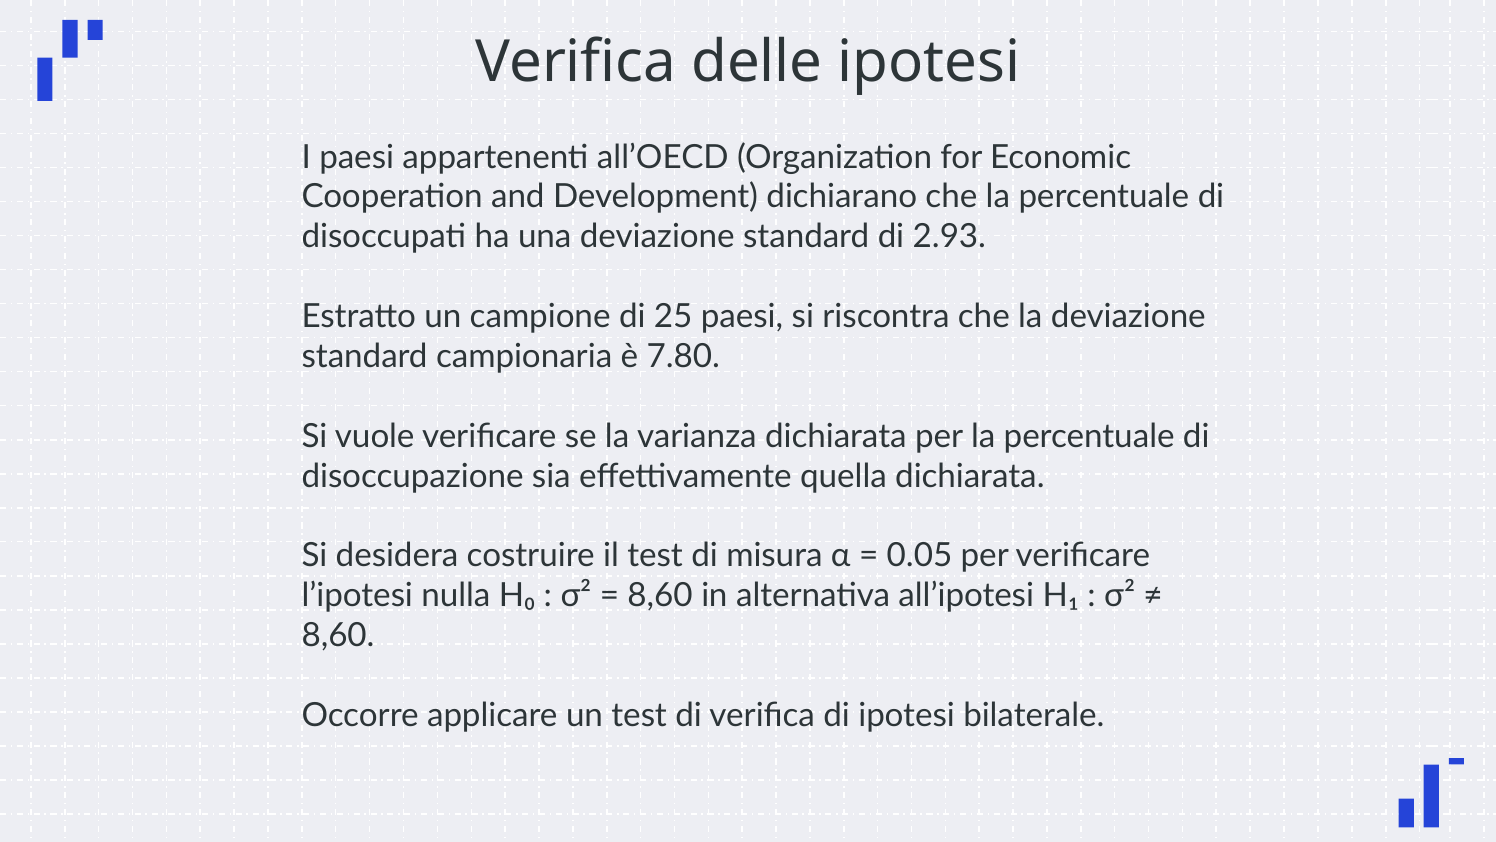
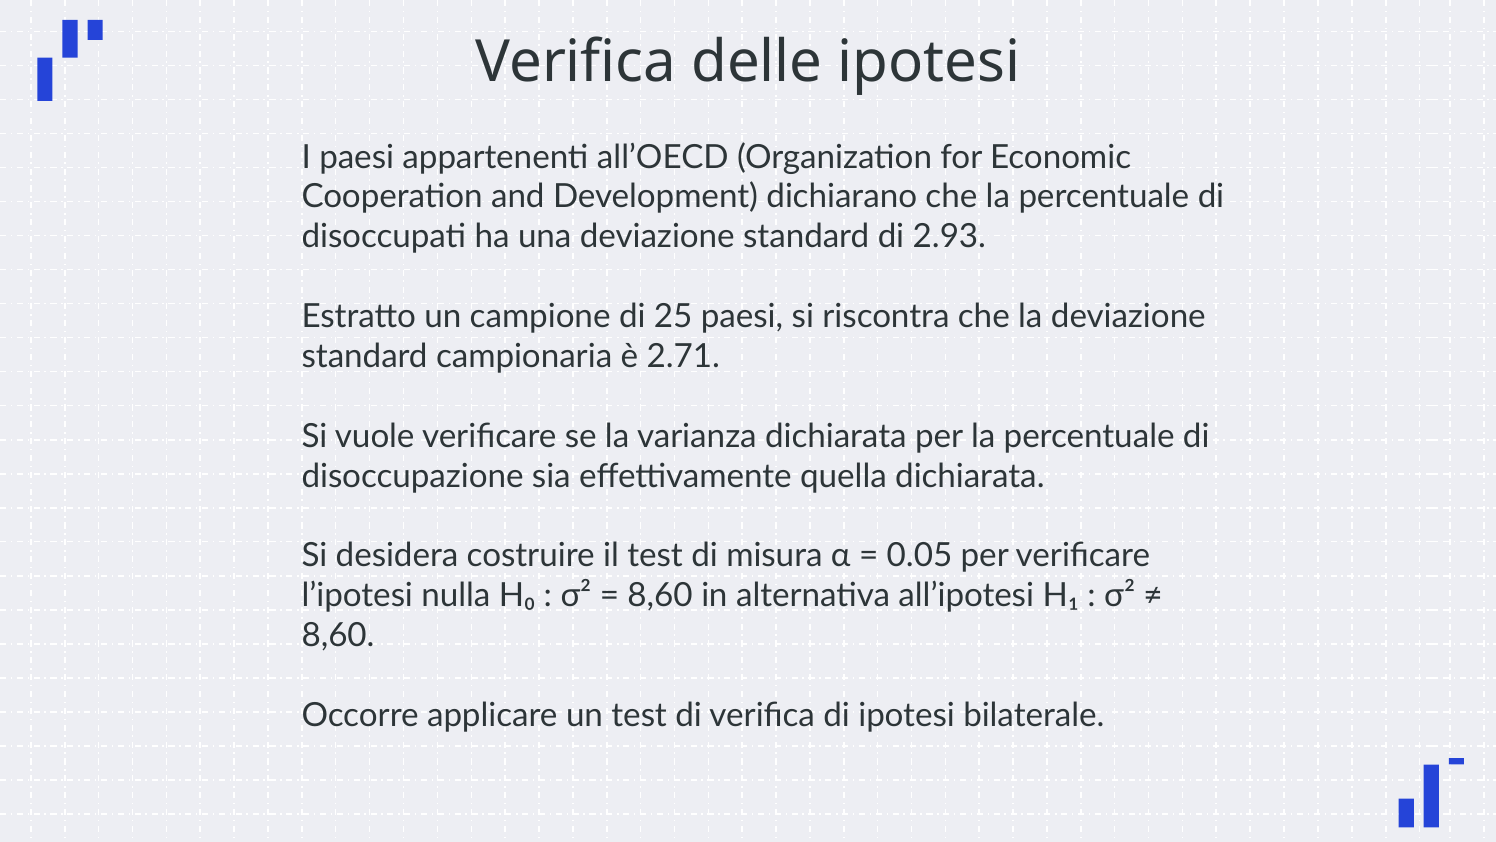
7.80: 7.80 -> 2.71
